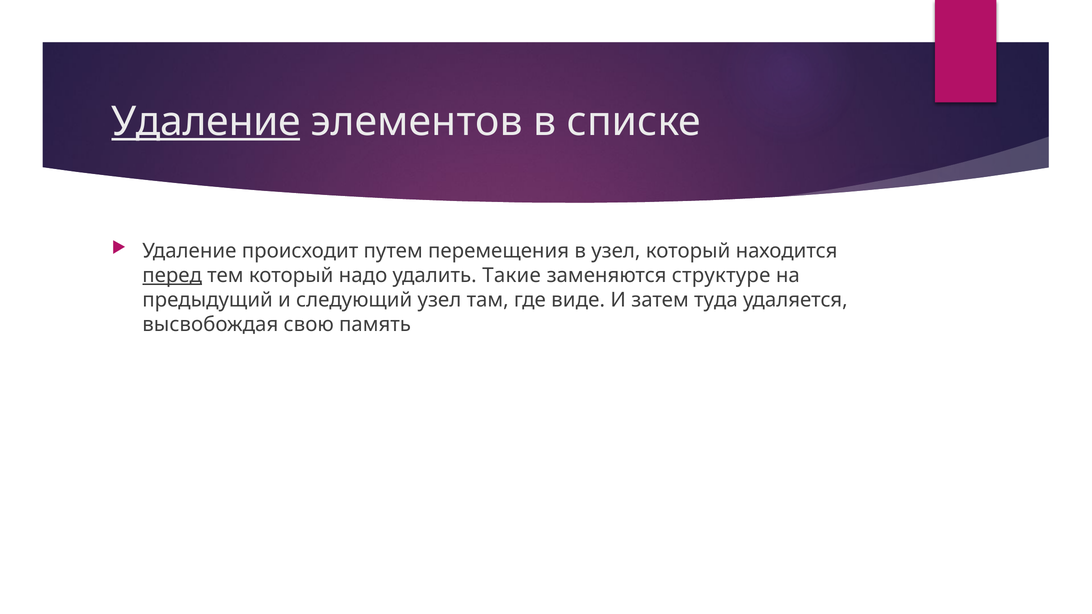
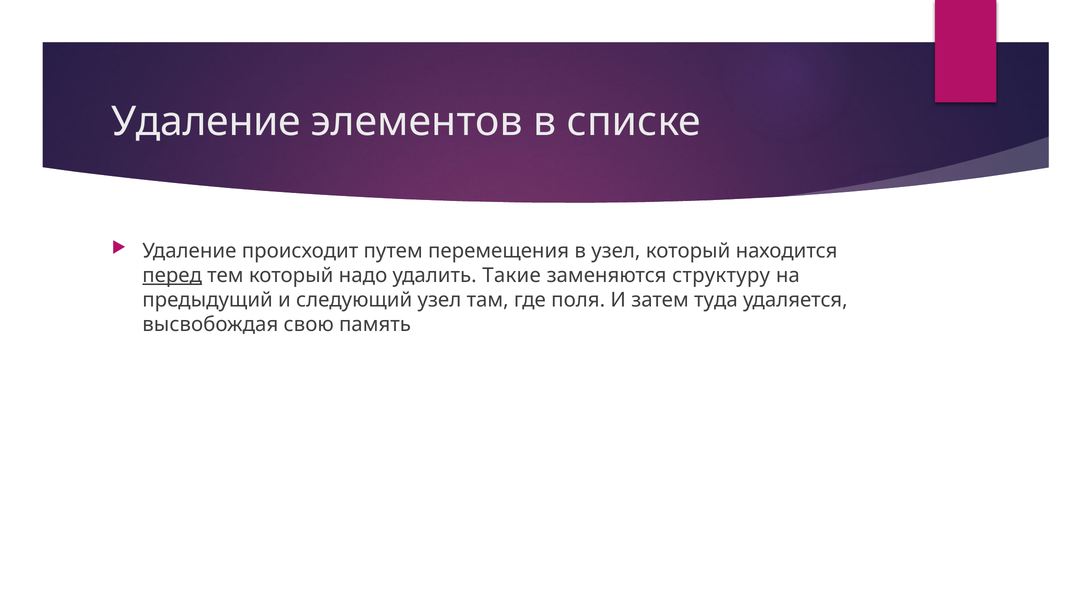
Удаление at (206, 122) underline: present -> none
структуре: структуре -> структуру
виде: виде -> поля
